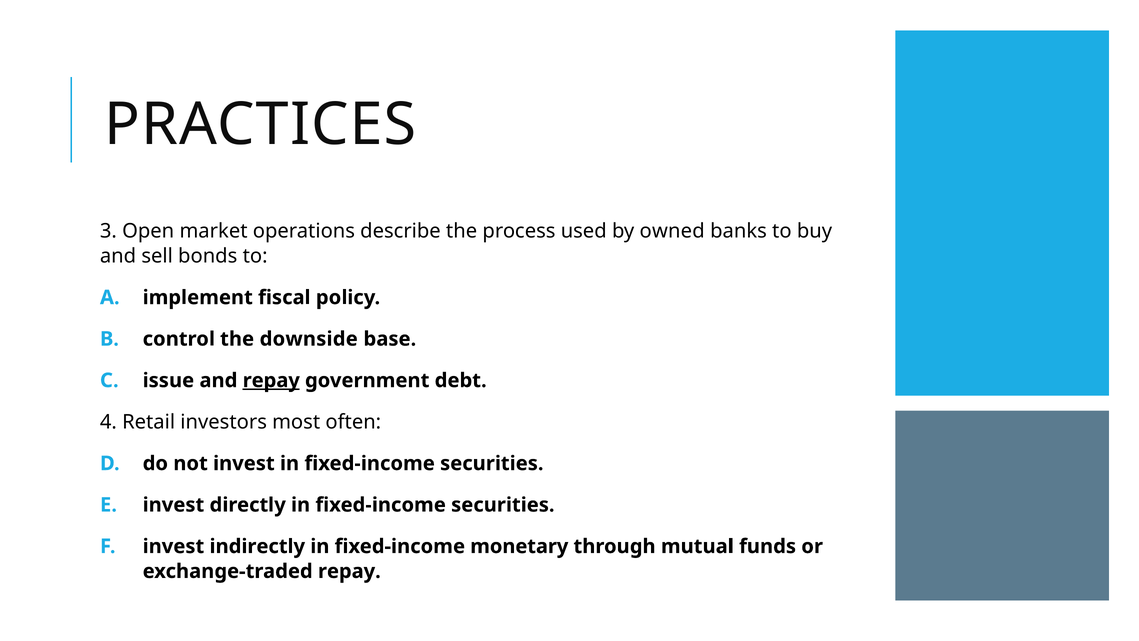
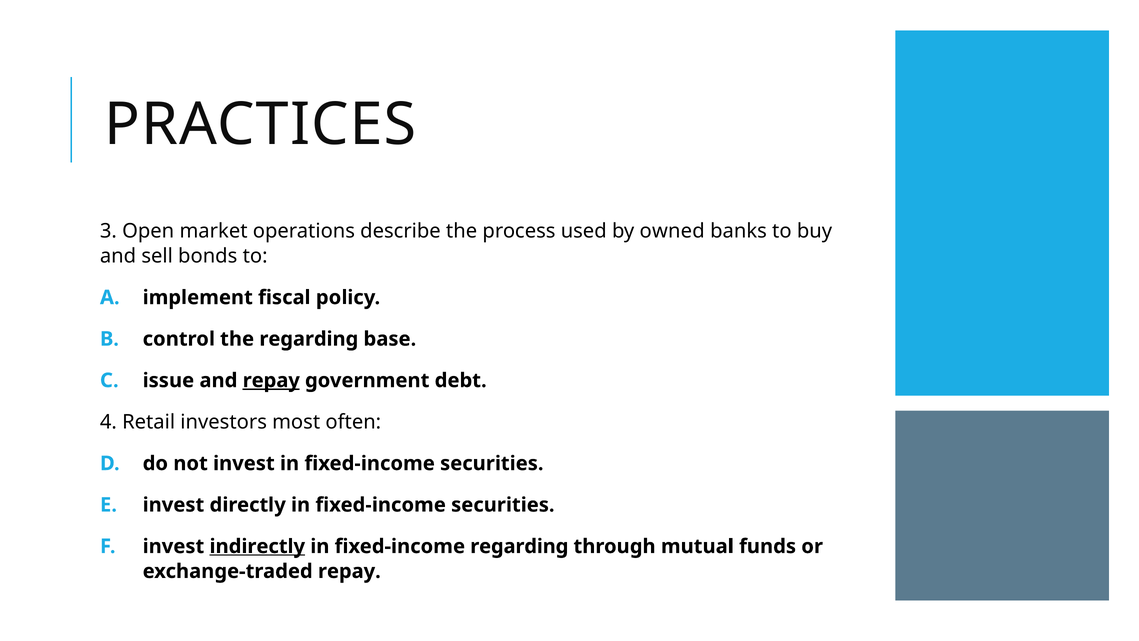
the downside: downside -> regarding
indirectly underline: none -> present
fixed-income monetary: monetary -> regarding
